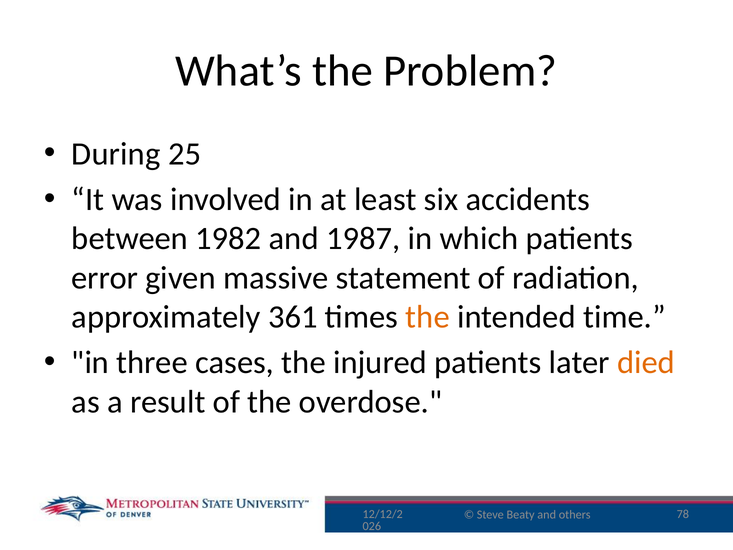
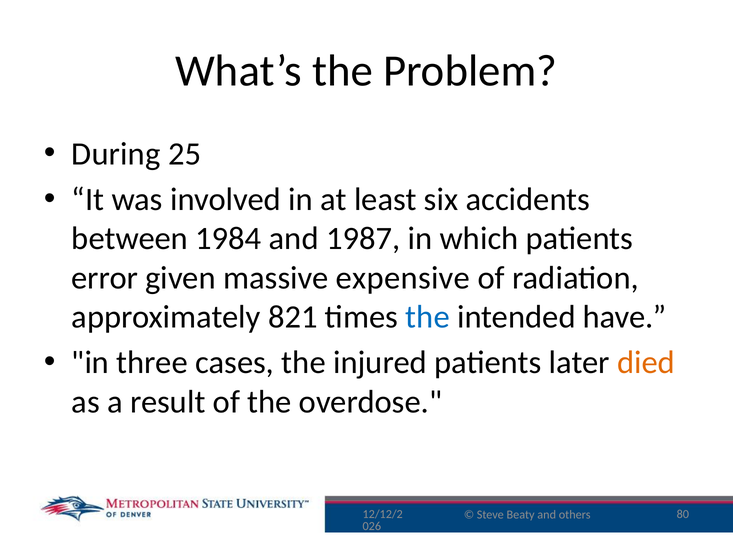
1982: 1982 -> 1984
statement: statement -> expensive
361: 361 -> 821
the at (428, 317) colour: orange -> blue
time: time -> have
78: 78 -> 80
